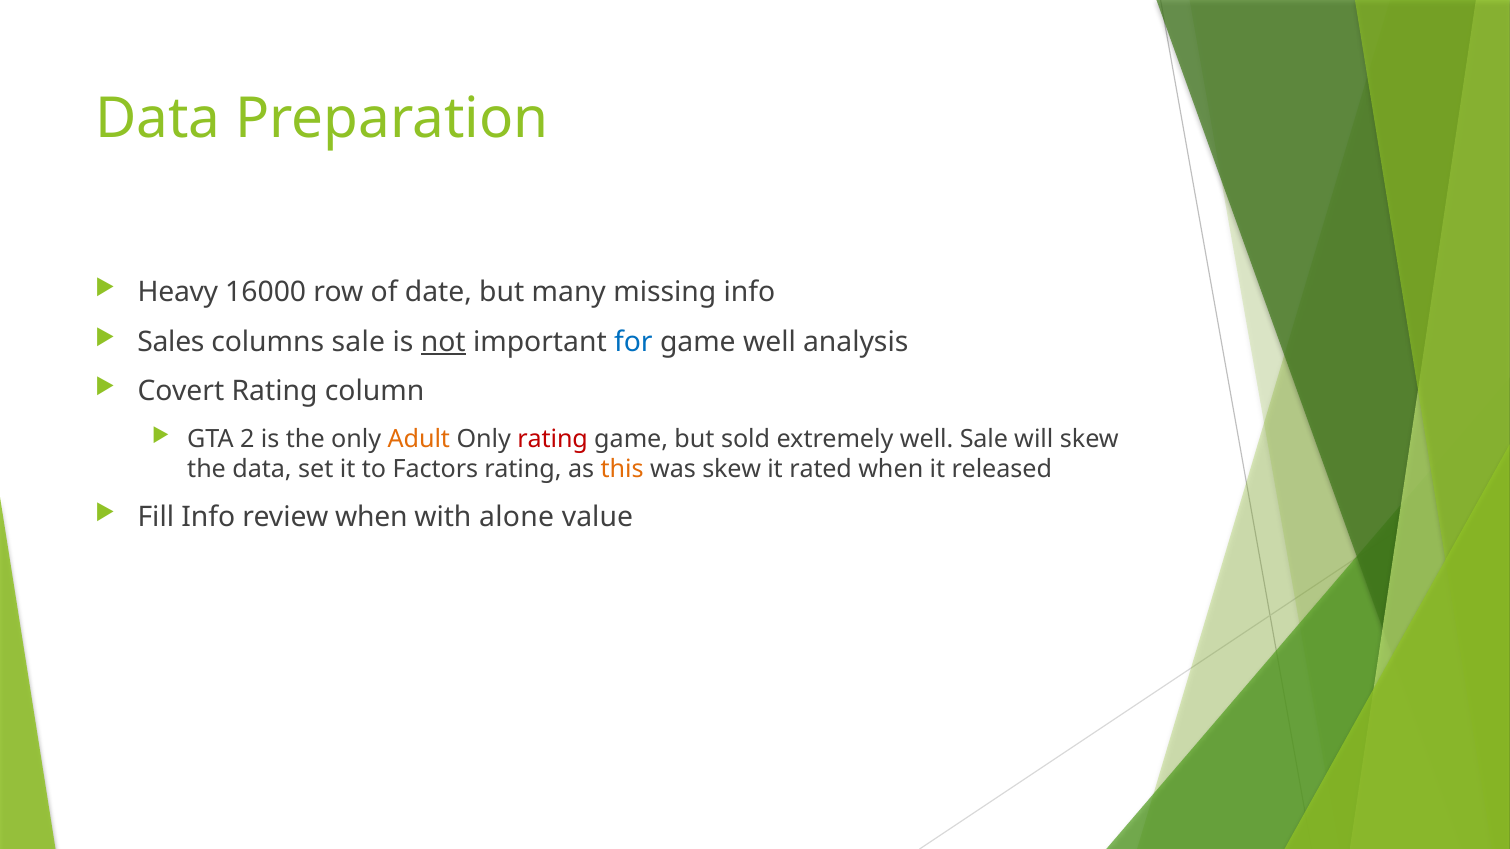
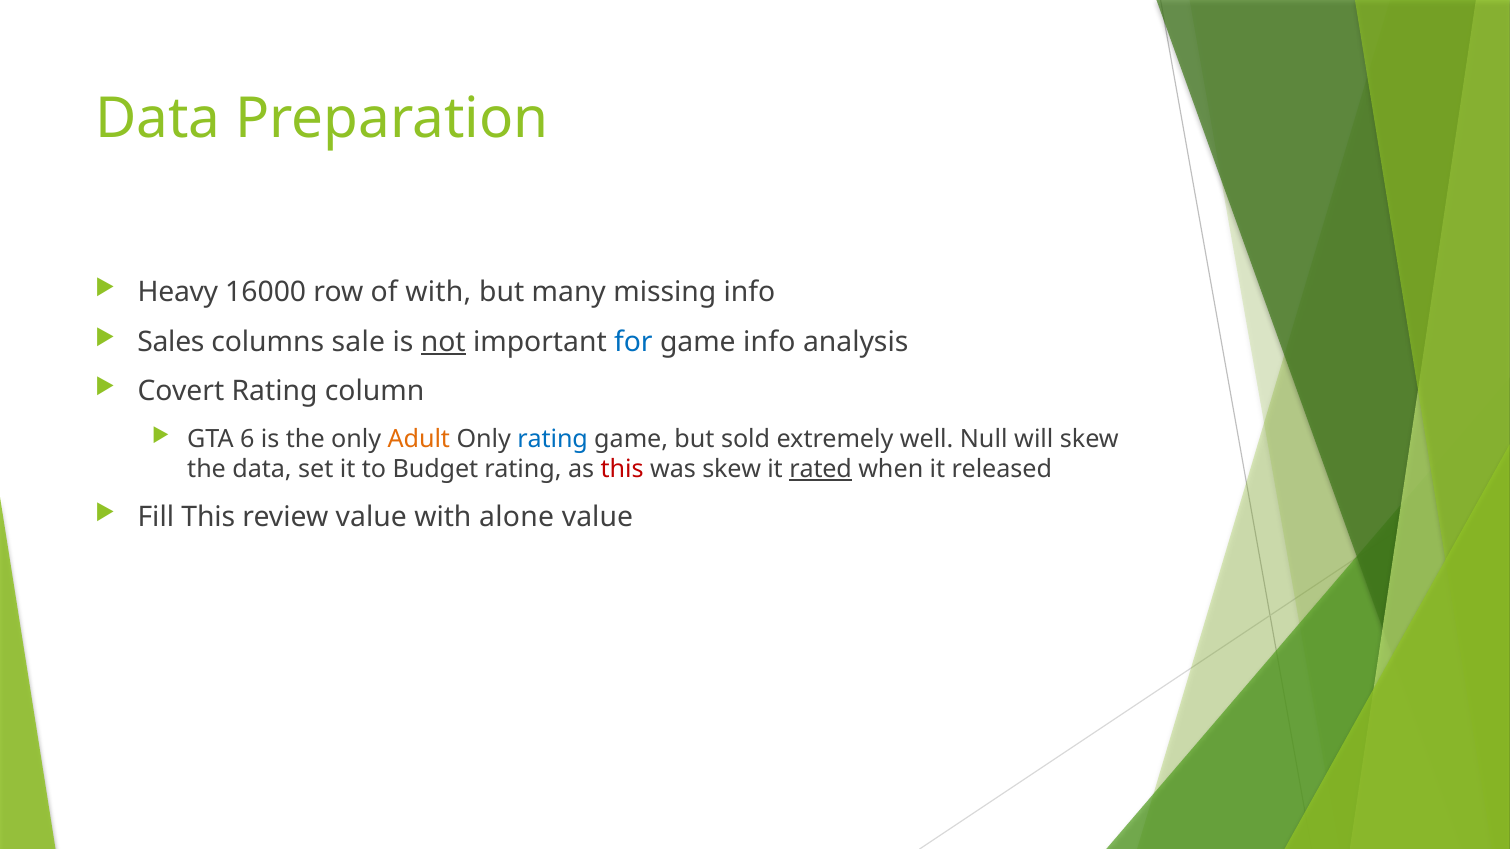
of date: date -> with
game well: well -> info
2: 2 -> 6
rating at (553, 439) colour: red -> blue
well Sale: Sale -> Null
Factors: Factors -> Budget
this at (622, 469) colour: orange -> red
rated underline: none -> present
Fill Info: Info -> This
review when: when -> value
